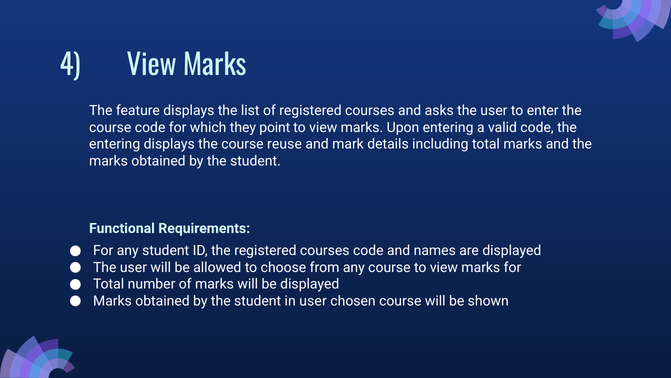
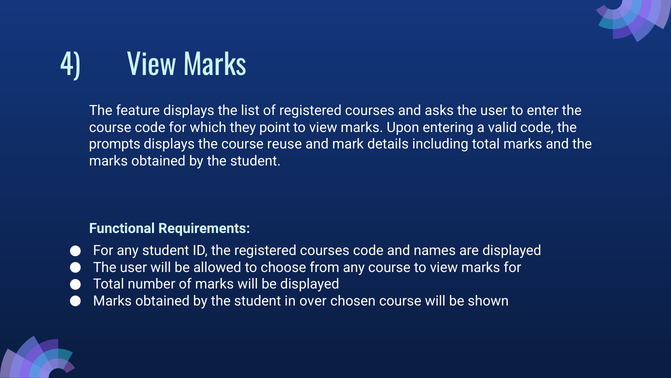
entering at (115, 144): entering -> prompts
in user: user -> over
